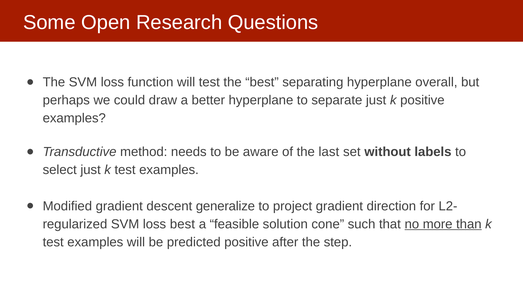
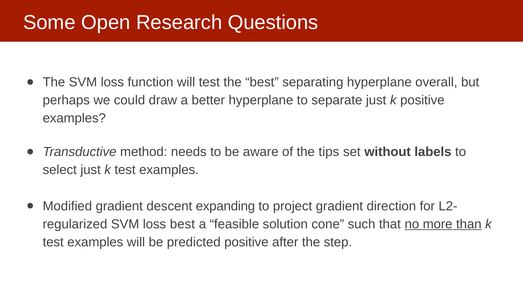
last: last -> tips
generalize: generalize -> expanding
